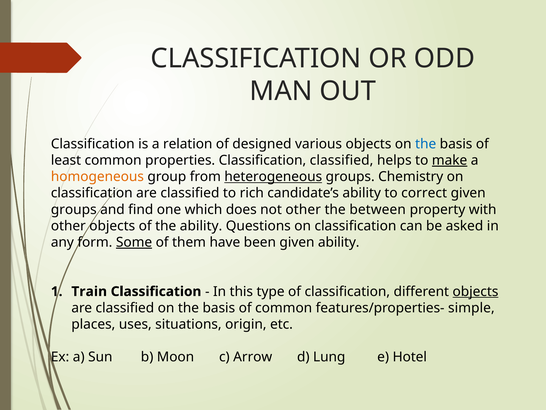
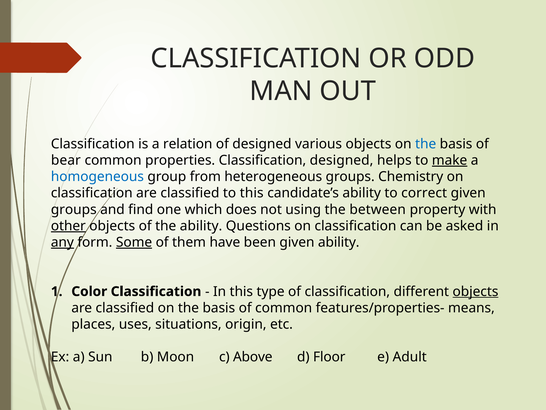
least: least -> bear
Classification classified: classified -> designed
homogeneous colour: orange -> blue
heterogeneous underline: present -> none
to rich: rich -> this
not other: other -> using
other at (68, 226) underline: none -> present
any underline: none -> present
Train: Train -> Color
simple: simple -> means
Arrow: Arrow -> Above
Lung: Lung -> Floor
Hotel: Hotel -> Adult
